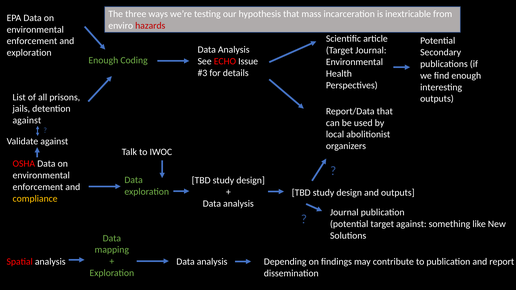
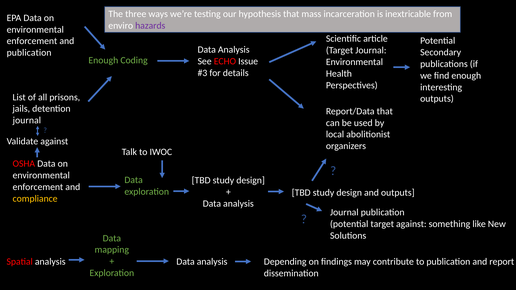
hazards colour: red -> purple
exploration at (29, 53): exploration -> publication
against at (27, 120): against -> journal
